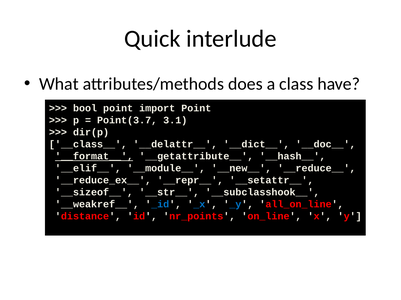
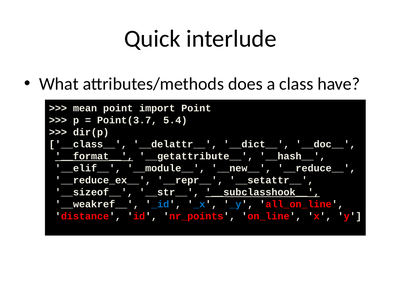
bool: bool -> mean
3.1: 3.1 -> 5.4
__subclasshook__ underline: none -> present
